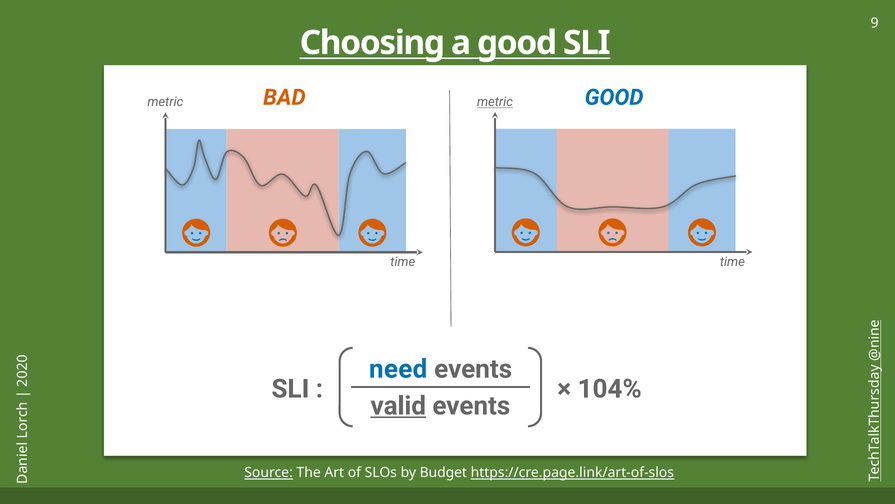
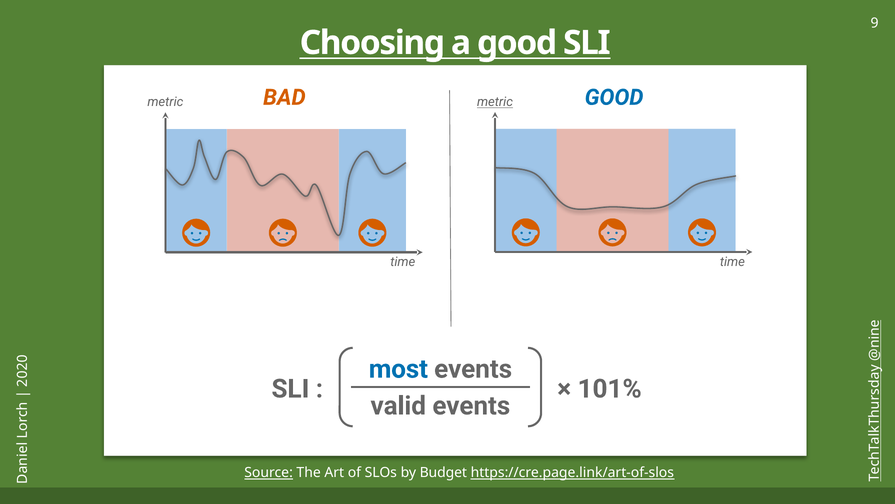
need: need -> most
104%: 104% -> 101%
valid underline: present -> none
